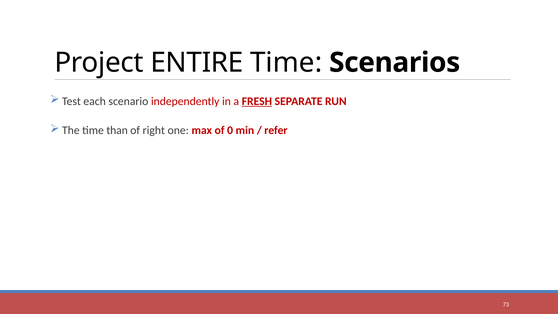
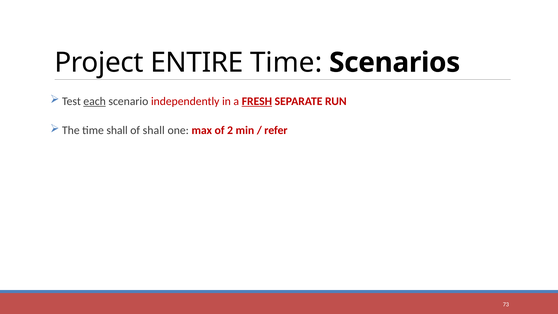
each underline: none -> present
time than: than -> shall
of right: right -> shall
0: 0 -> 2
